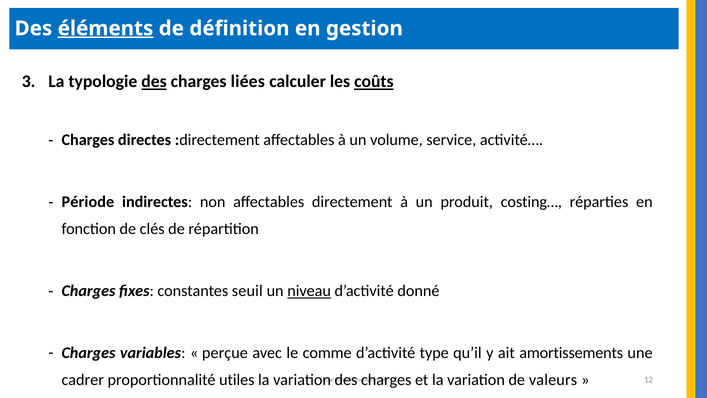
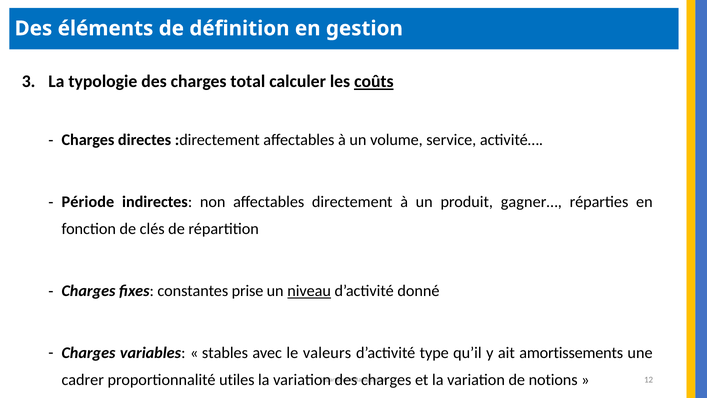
éléments underline: present -> none
des at (154, 82) underline: present -> none
liées: liées -> total
costing…: costing… -> gagner…
seuil: seuil -> prise
perçue: perçue -> stables
comme: comme -> valeurs
valeurs: valeurs -> notions
